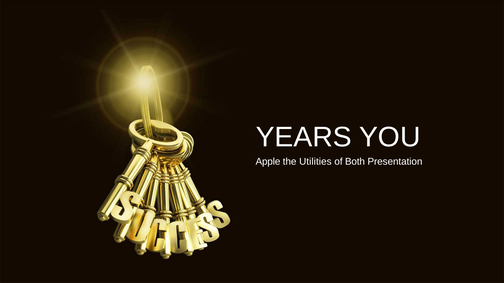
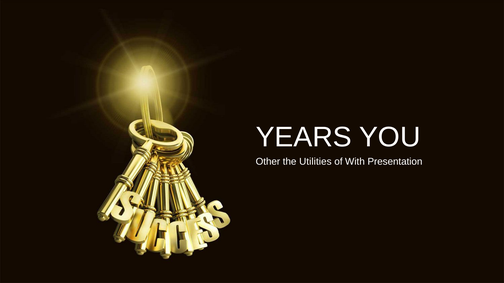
Apple: Apple -> Other
Both: Both -> With
